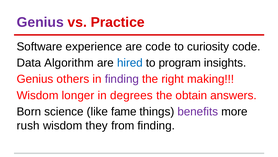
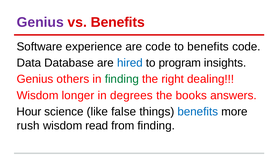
vs Practice: Practice -> Benefits
to curiosity: curiosity -> benefits
Algorithm: Algorithm -> Database
finding at (122, 79) colour: purple -> green
making: making -> dealing
obtain: obtain -> books
Born: Born -> Hour
fame: fame -> false
benefits at (198, 111) colour: purple -> blue
they: they -> read
